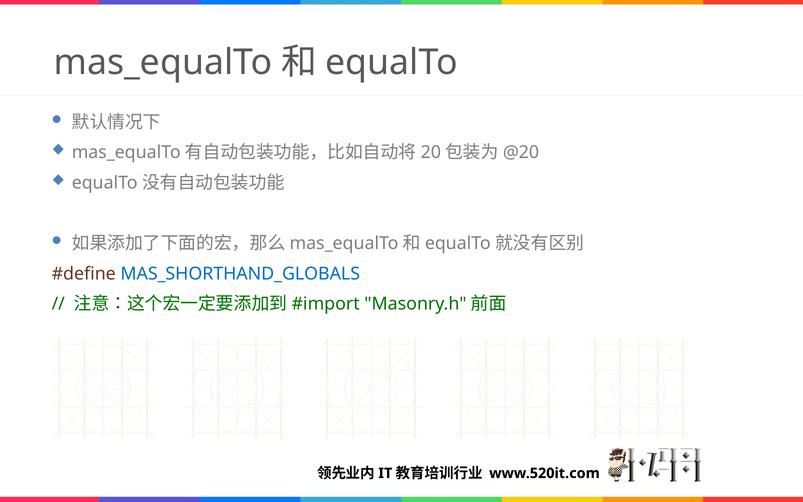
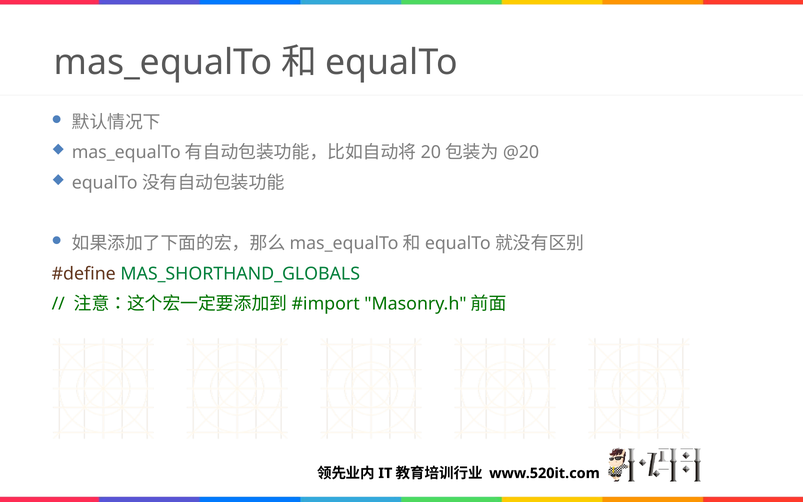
MAS_SHORTHAND_GLOBALS colour: blue -> green
